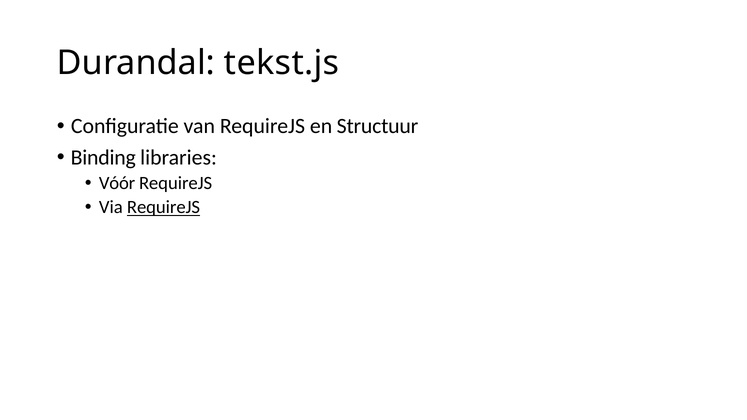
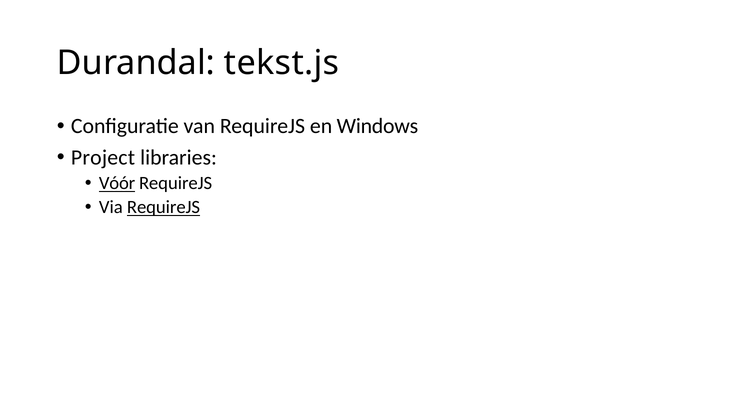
Structuur: Structuur -> Windows
Binding: Binding -> Project
Vóór underline: none -> present
